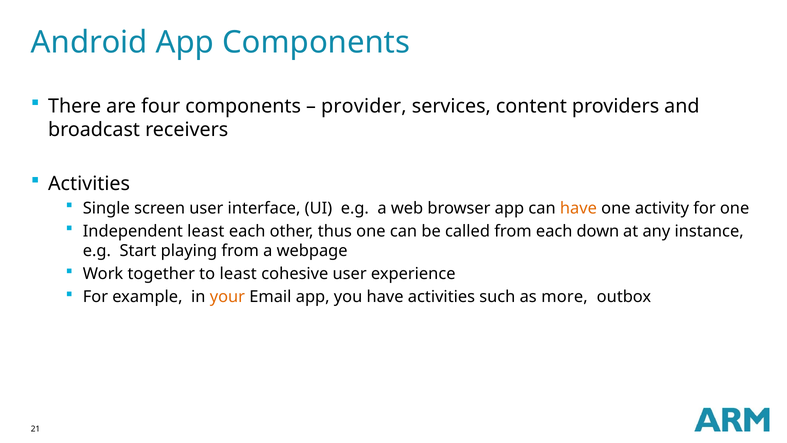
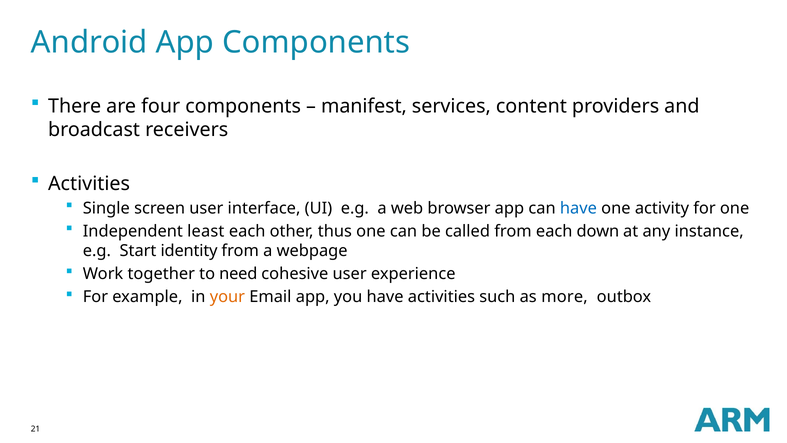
provider: provider -> manifest
have at (578, 208) colour: orange -> blue
playing: playing -> identity
to least: least -> need
